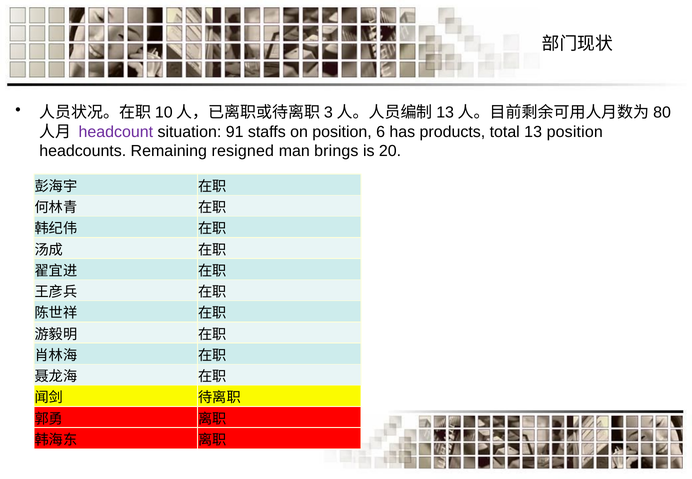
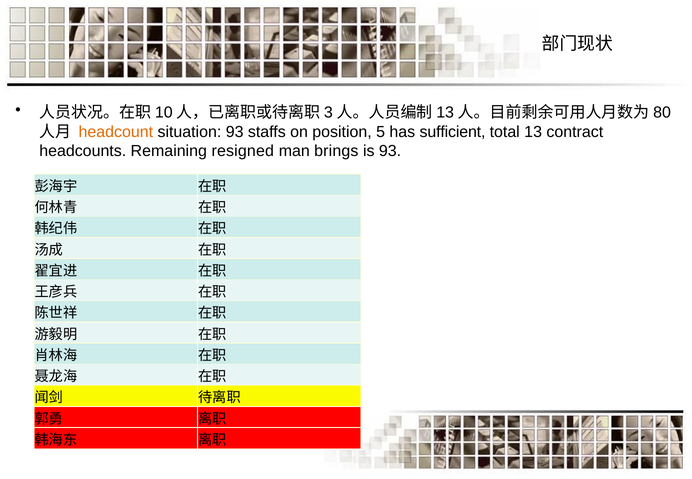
headcount colour: purple -> orange
situation 91: 91 -> 93
6: 6 -> 5
products: products -> sufficient
13 position: position -> contract
is 20: 20 -> 93
